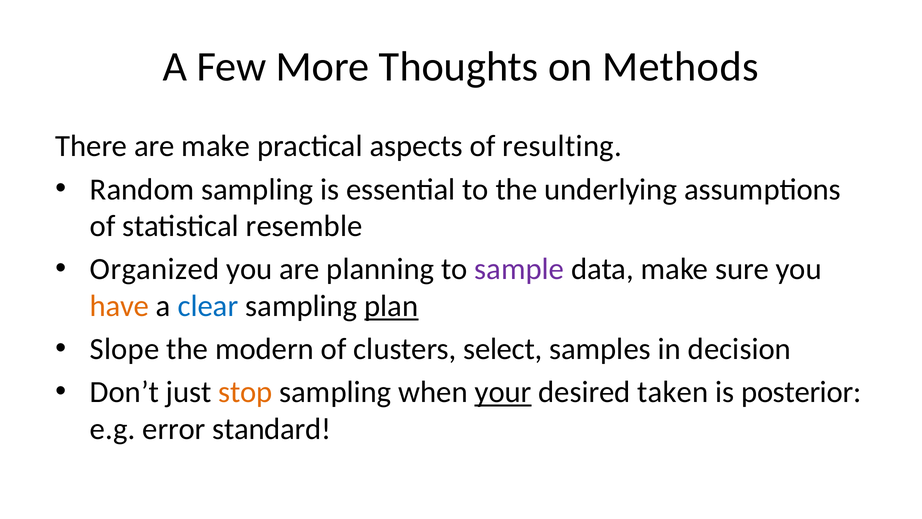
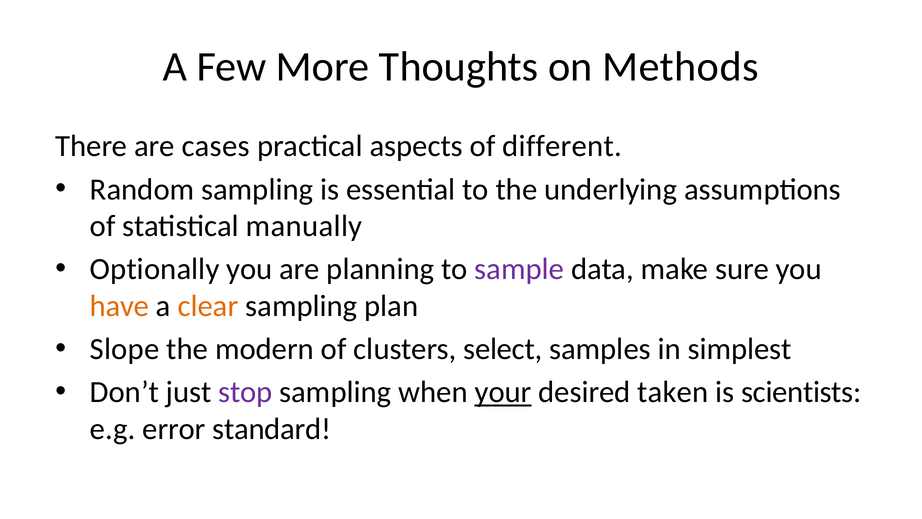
are make: make -> cases
resulting: resulting -> different
resemble: resemble -> manually
Organized: Organized -> Optionally
clear colour: blue -> orange
plan underline: present -> none
decision: decision -> simplest
stop colour: orange -> purple
posterior: posterior -> scientists
